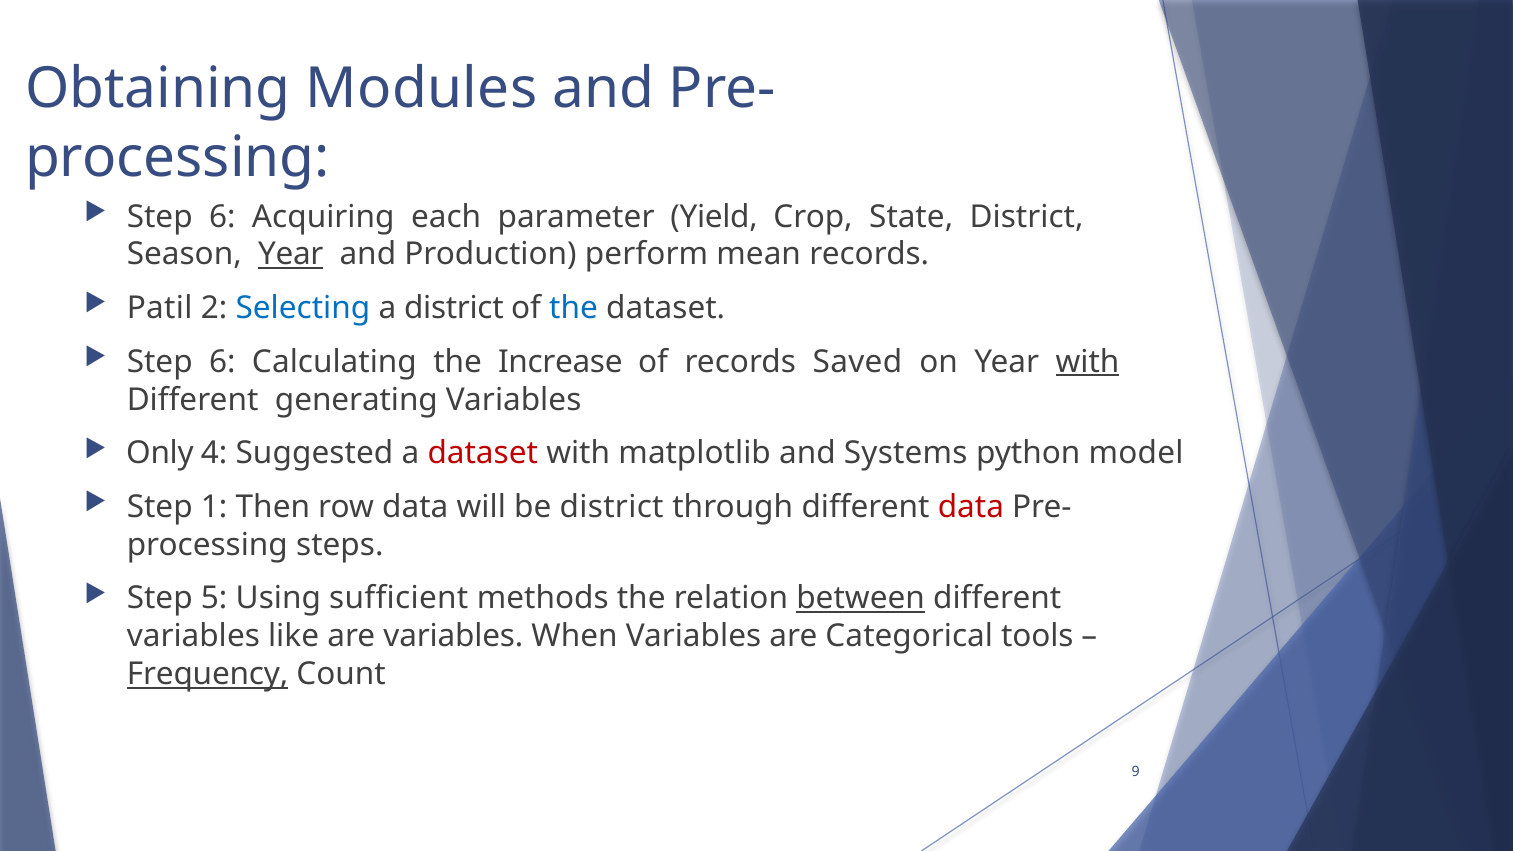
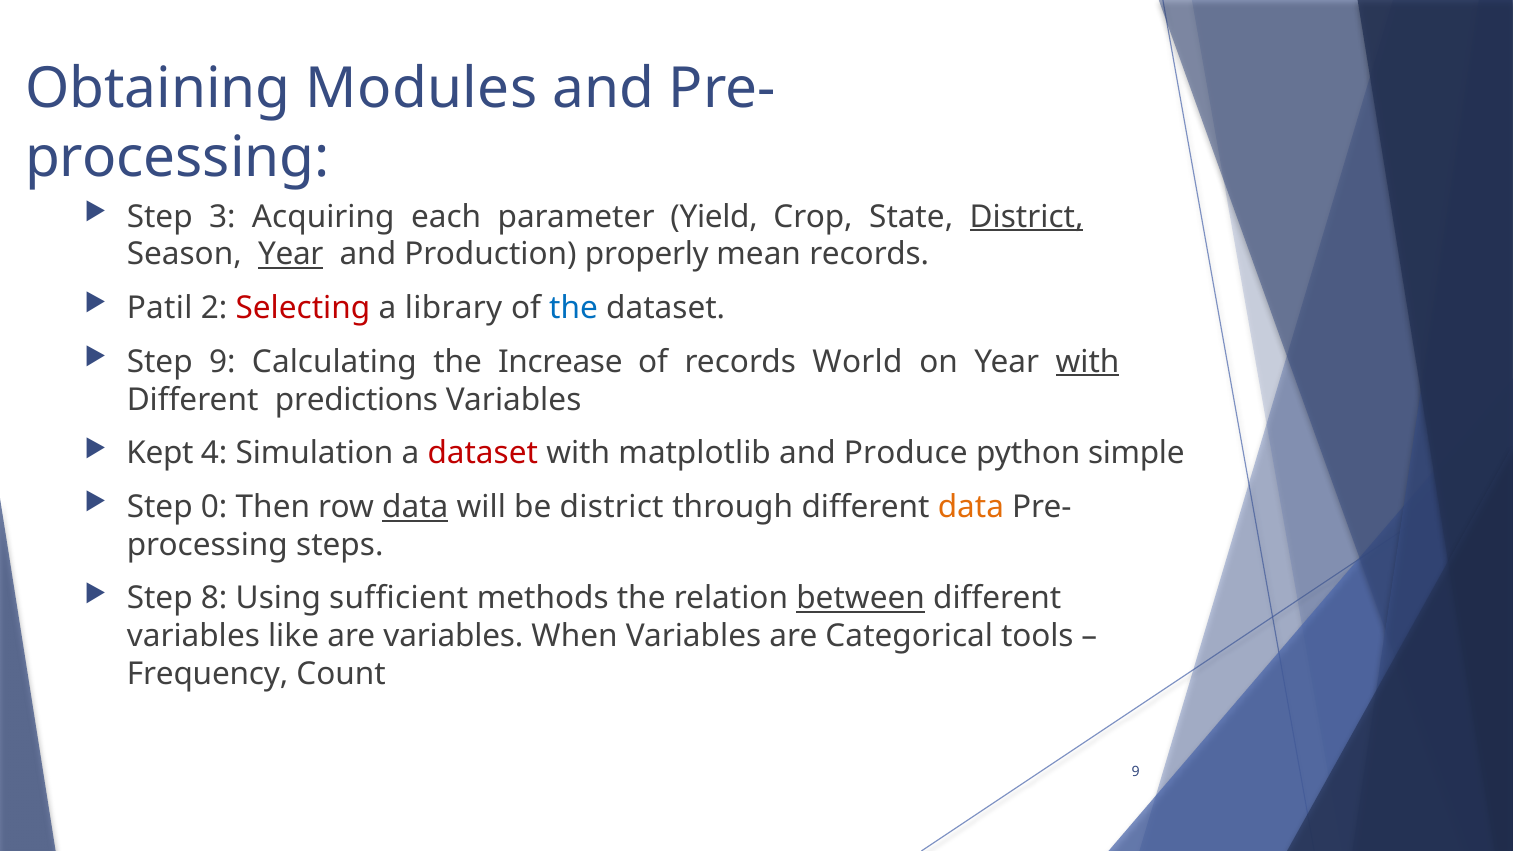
6 at (222, 217): 6 -> 3
District at (1027, 217) underline: none -> present
perform: perform -> properly
Selecting colour: blue -> red
a district: district -> library
6 at (222, 362): 6 -> 9
Saved: Saved -> World
generating: generating -> predictions
Only: Only -> Kept
Suggested: Suggested -> Simulation
Systems: Systems -> Produce
model: model -> simple
1: 1 -> 0
data at (415, 507) underline: none -> present
data at (971, 507) colour: red -> orange
5: 5 -> 8
Frequency underline: present -> none
